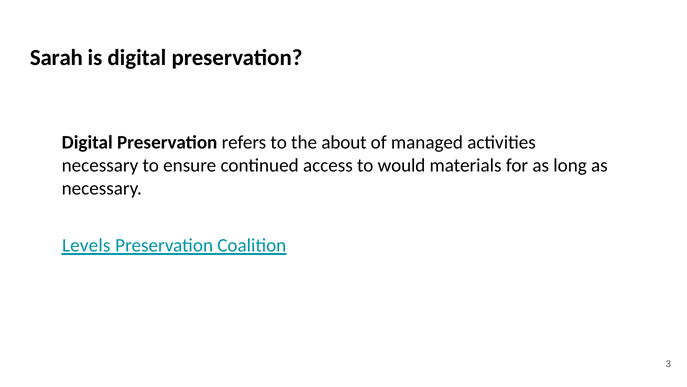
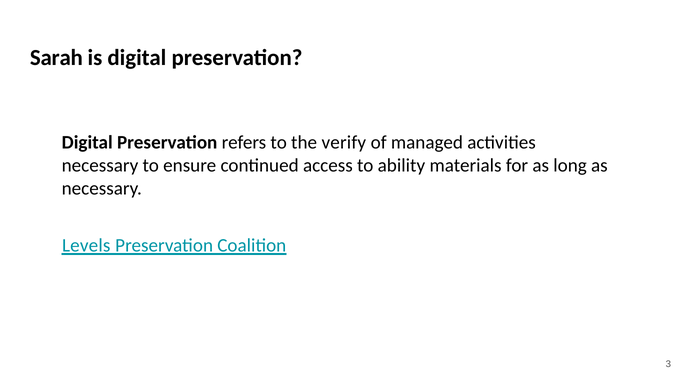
about: about -> verify
would: would -> ability
